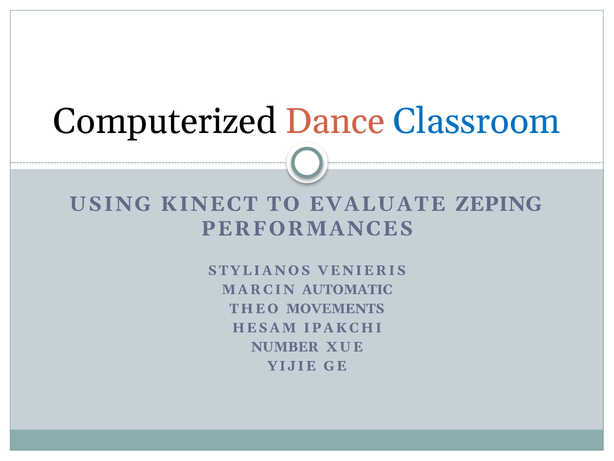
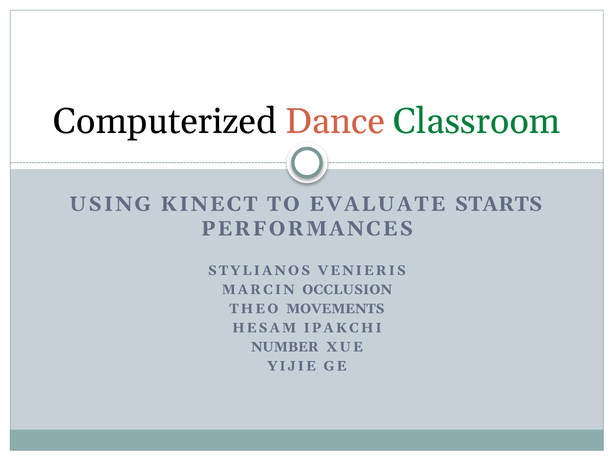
Classroom colour: blue -> green
ZEPING: ZEPING -> STARTS
AUTOMATIC: AUTOMATIC -> OCCLUSION
